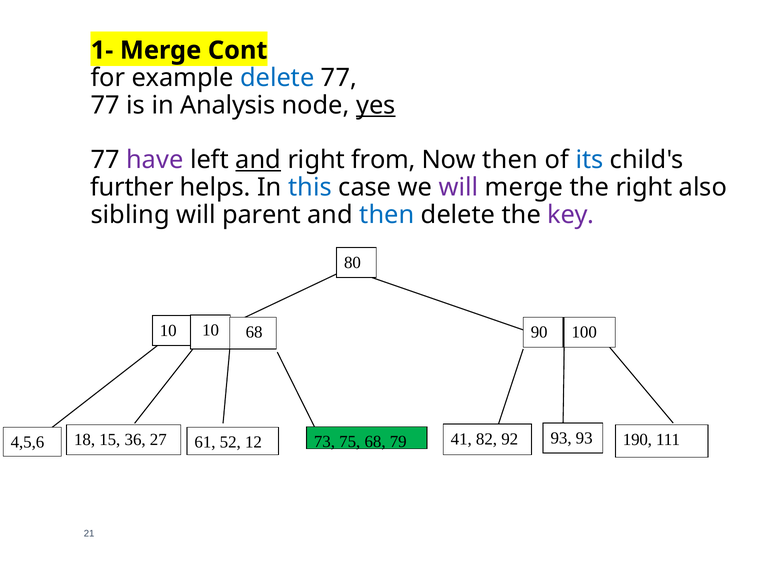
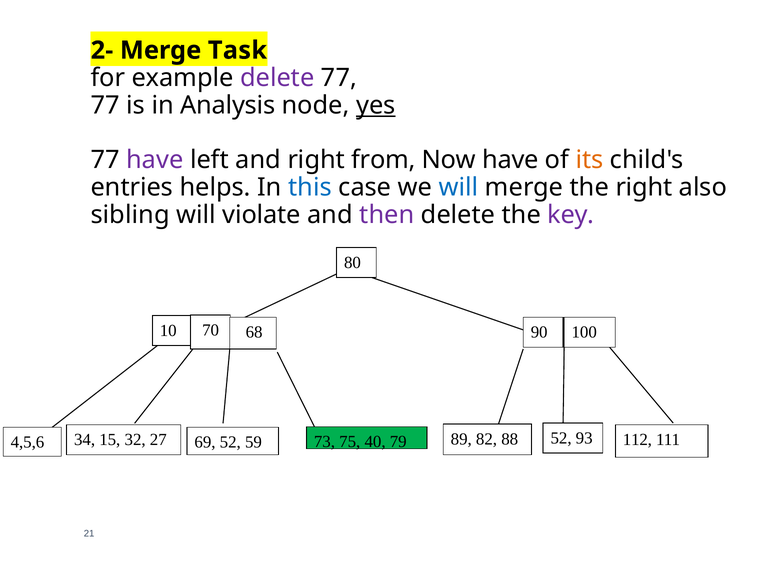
1-: 1- -> 2-
Cont: Cont -> Task
delete at (277, 78) colour: blue -> purple
and at (258, 160) underline: present -> none
Now then: then -> have
its colour: blue -> orange
further: further -> entries
will at (459, 188) colour: purple -> blue
parent: parent -> violate
then at (387, 215) colour: blue -> purple
10 10: 10 -> 70
18: 18 -> 34
36: 36 -> 32
61: 61 -> 69
12: 12 -> 59
75 68: 68 -> 40
41: 41 -> 89
92: 92 -> 88
4,5,6 93: 93 -> 52
190: 190 -> 112
